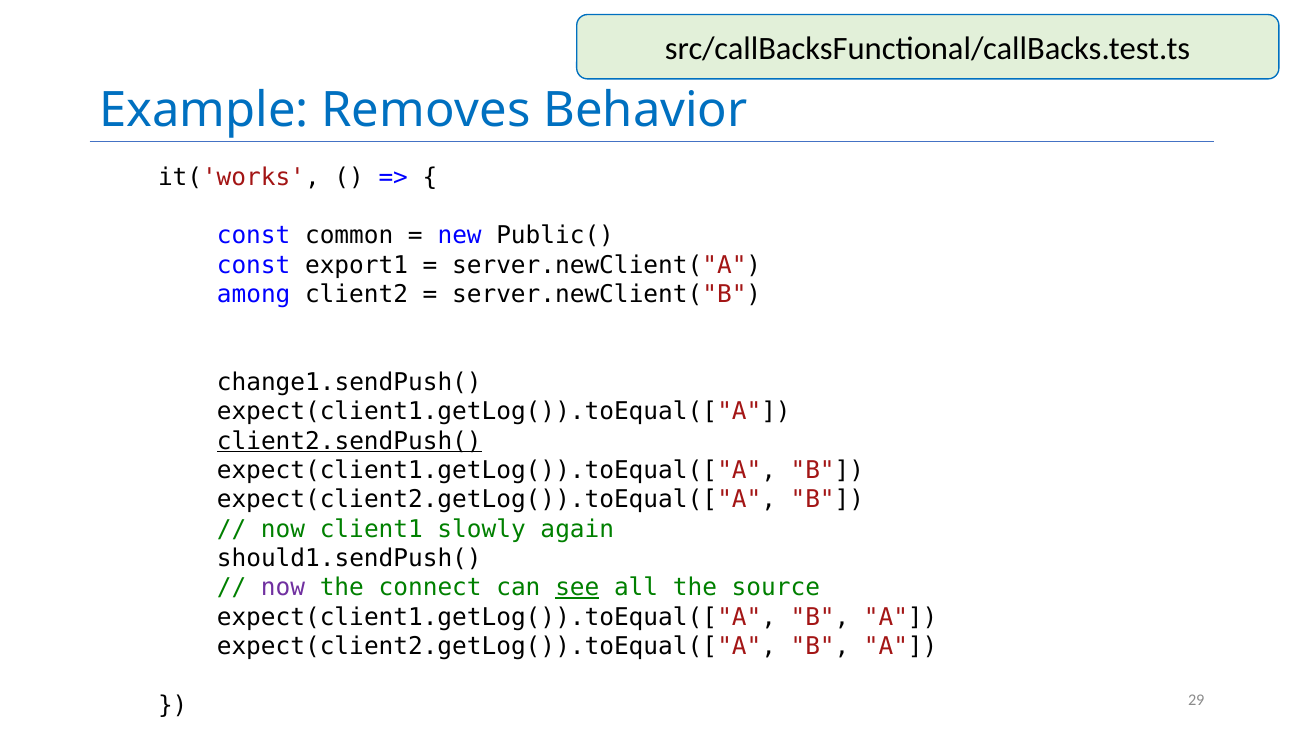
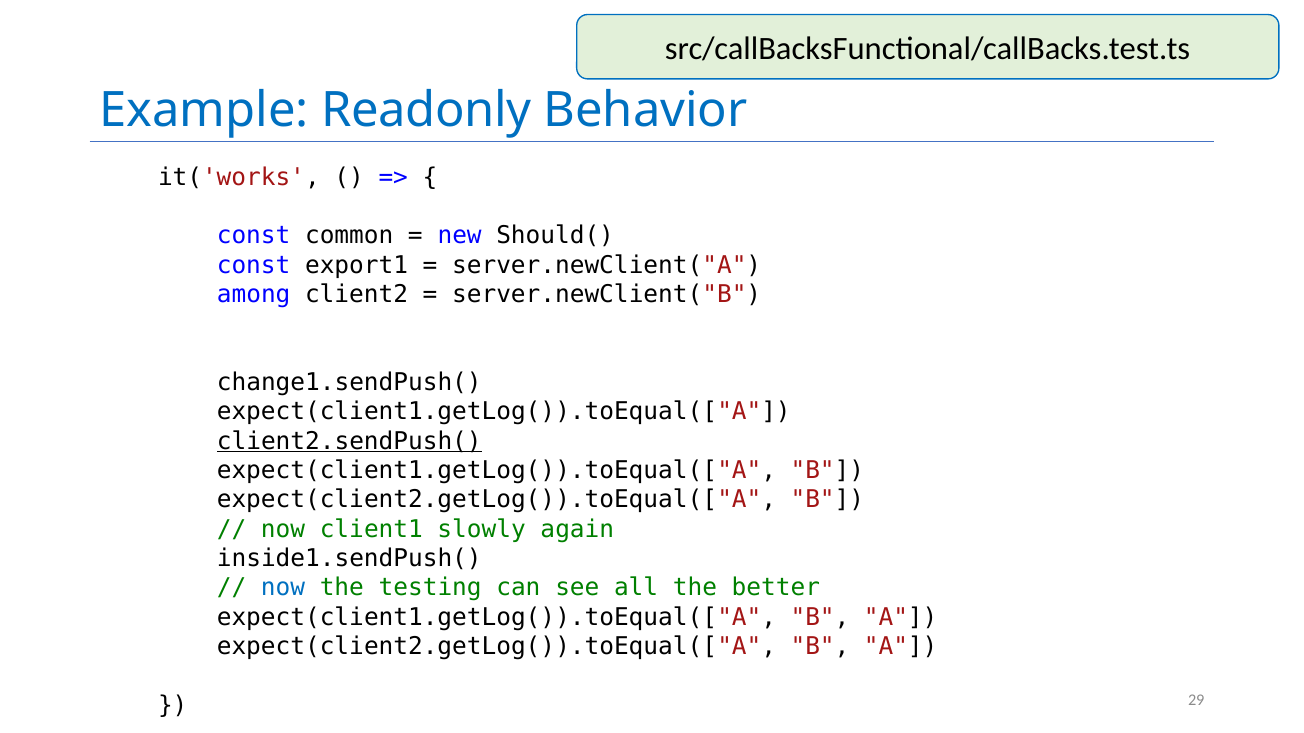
Removes: Removes -> Readonly
Public(: Public( -> Should(
should1.sendPush(: should1.sendPush( -> inside1.sendPush(
now at (283, 588) colour: purple -> blue
connect: connect -> testing
see underline: present -> none
source: source -> better
